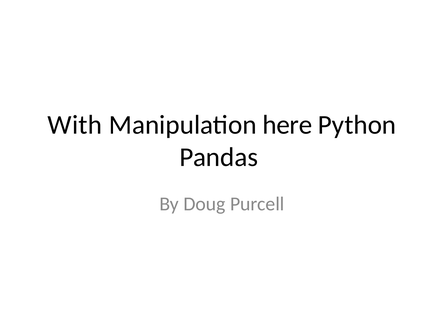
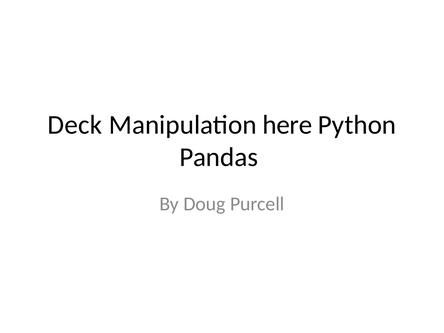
With: With -> Deck
